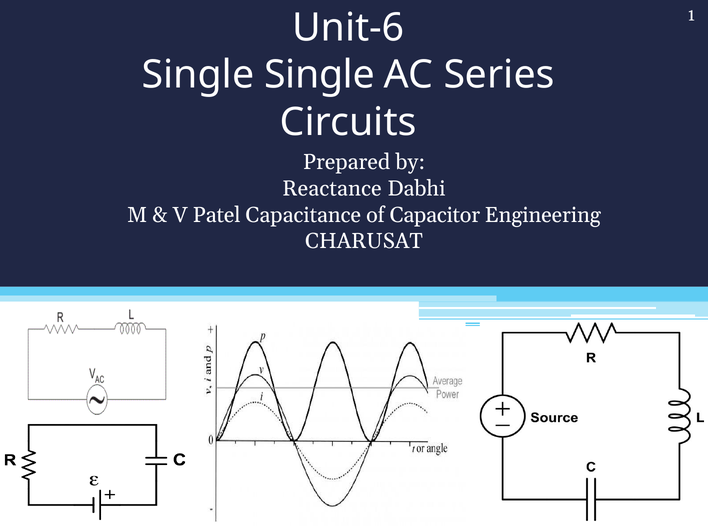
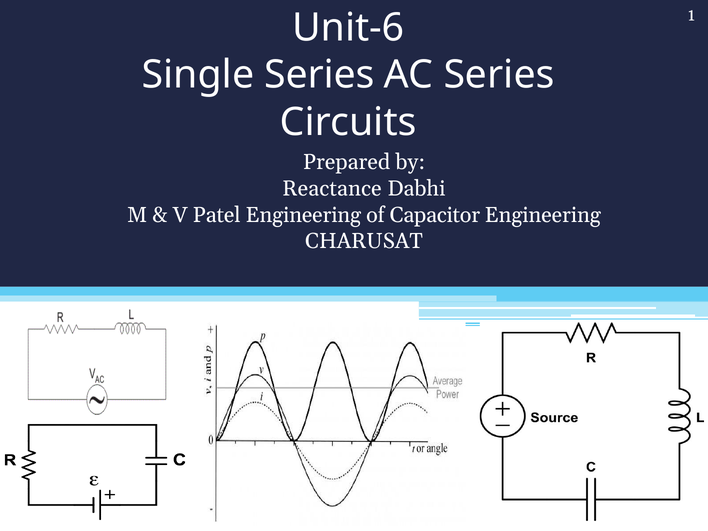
Single Single: Single -> Series
Patel Capacitance: Capacitance -> Engineering
